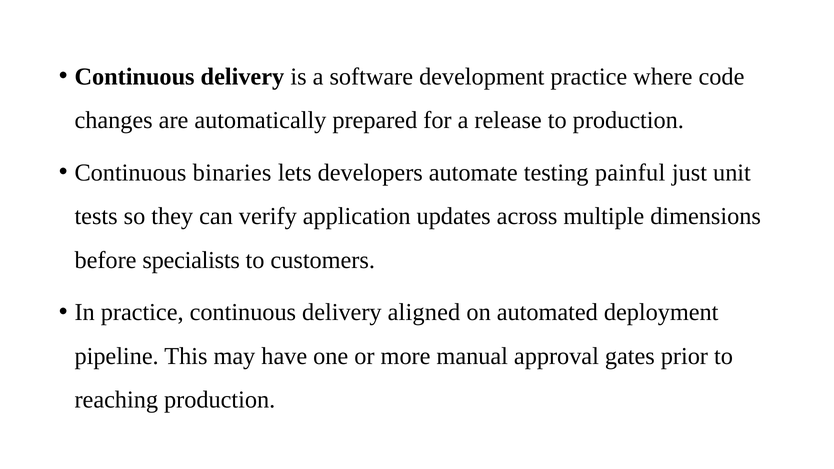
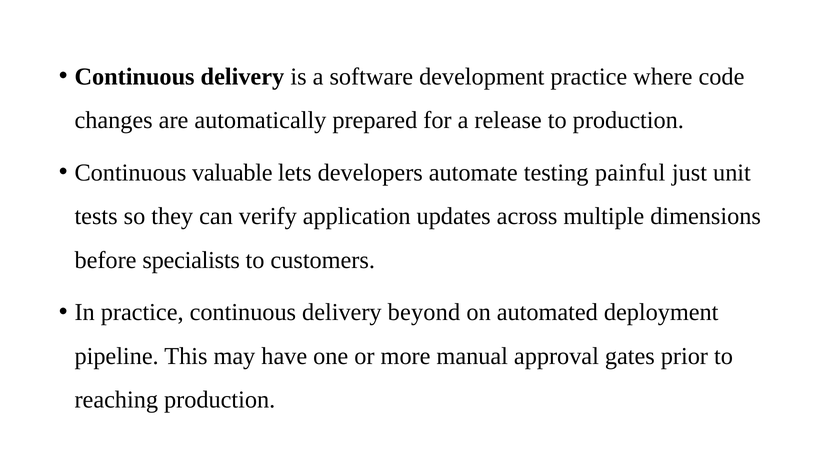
binaries: binaries -> valuable
aligned: aligned -> beyond
